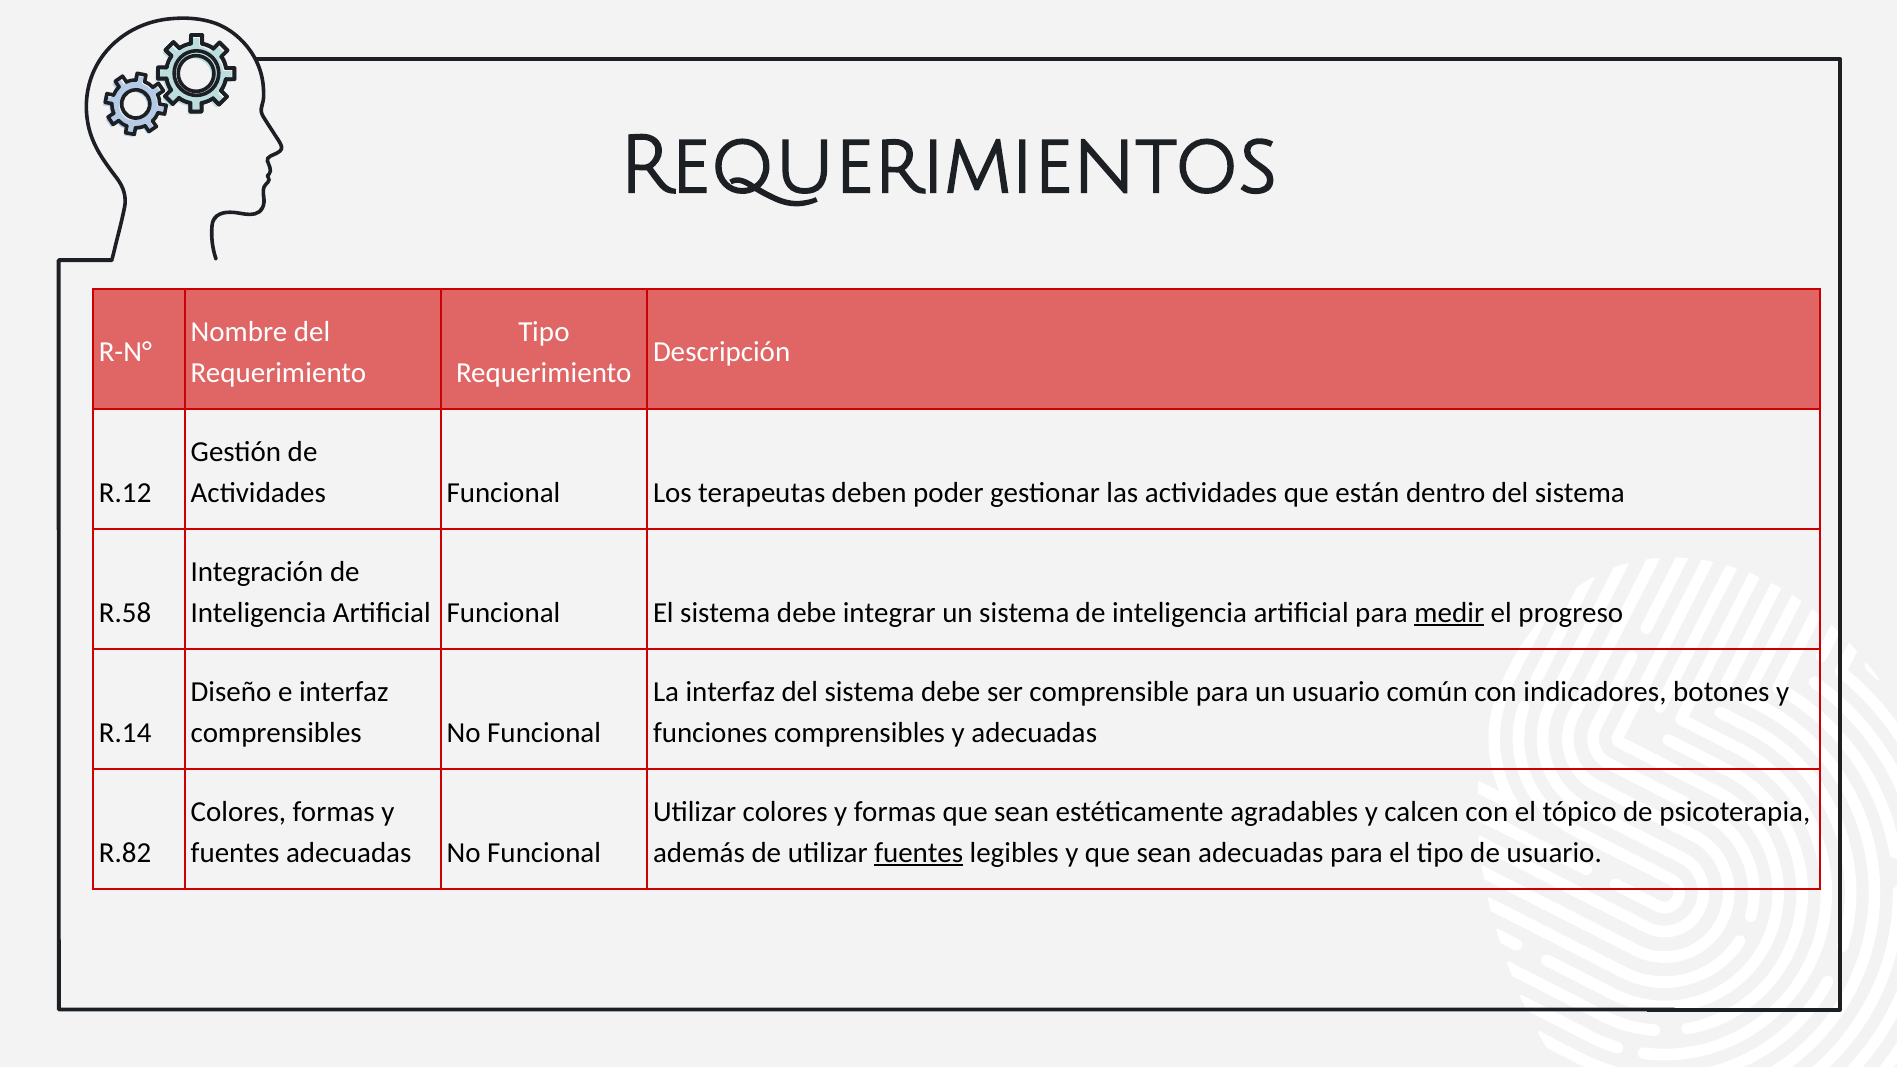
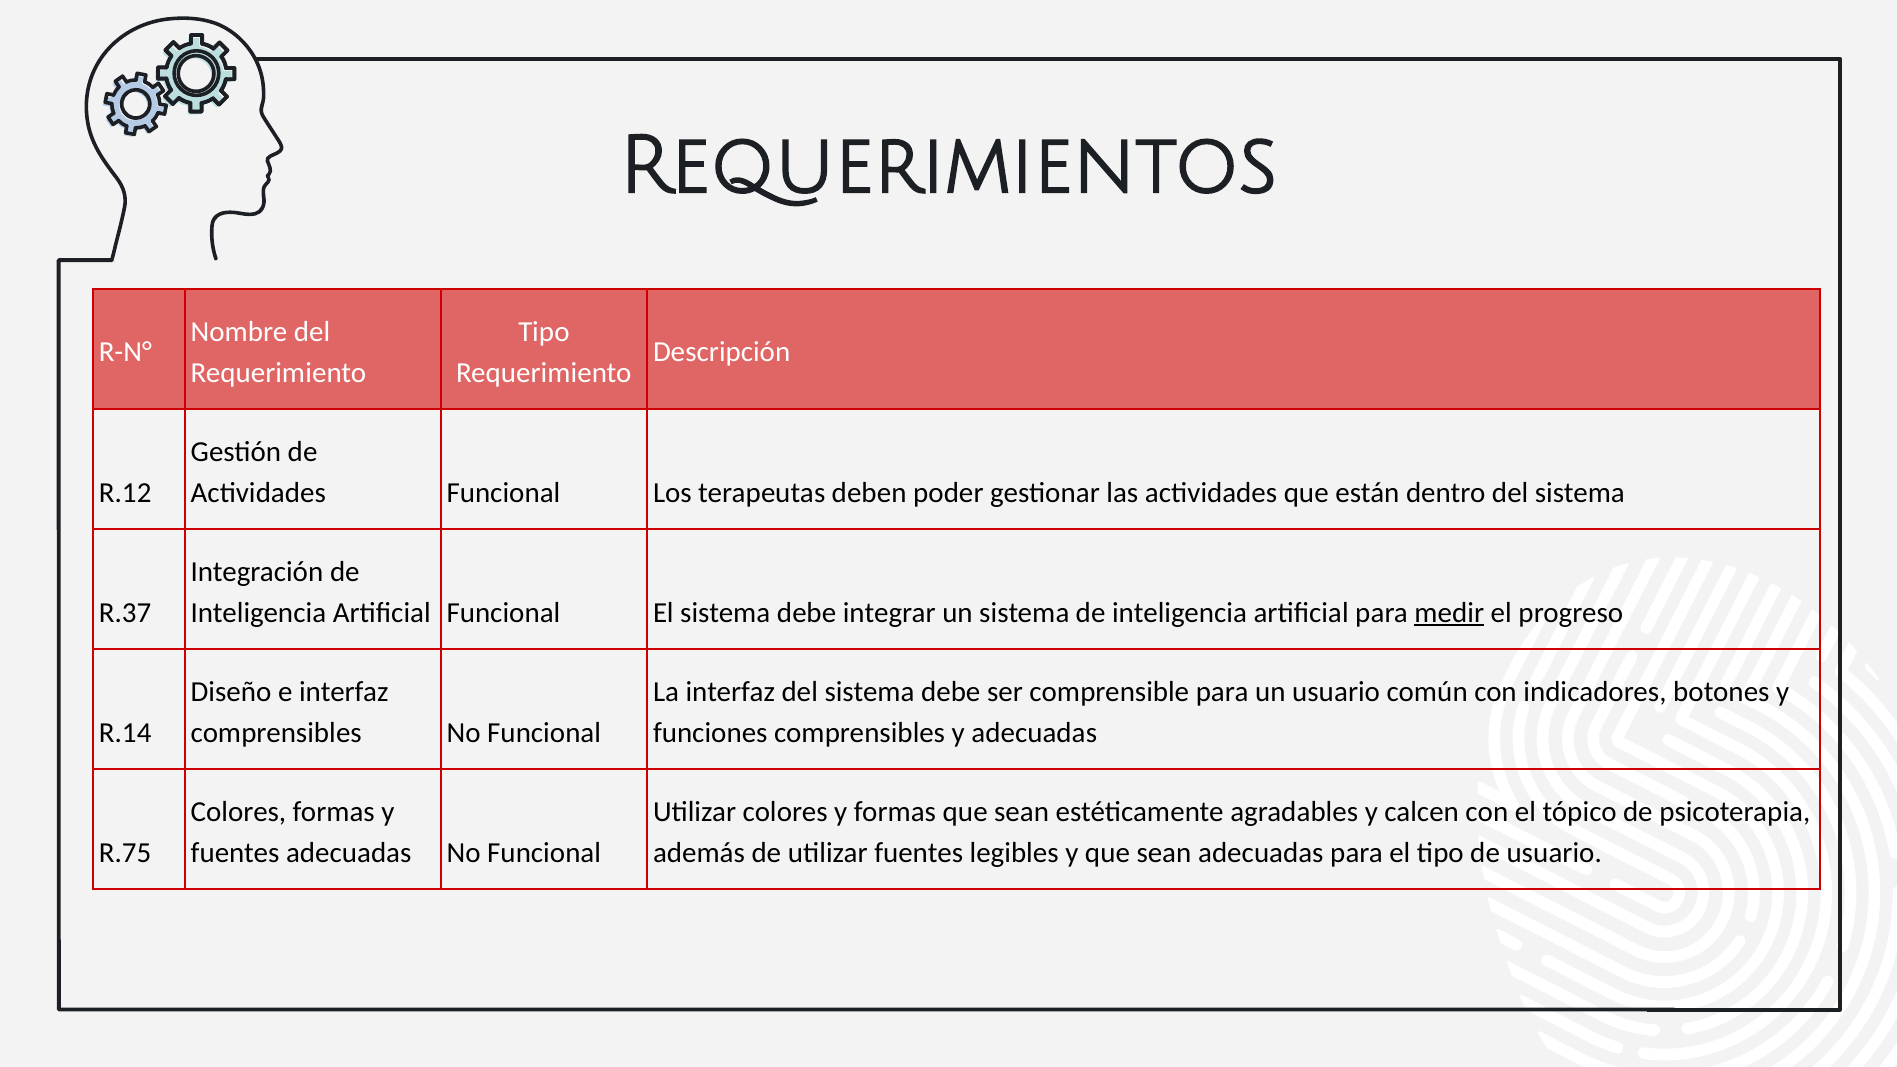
R.58: R.58 -> R.37
R.82: R.82 -> R.75
fuentes at (919, 853) underline: present -> none
